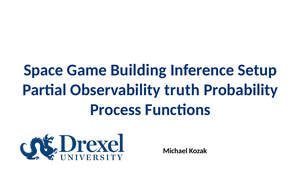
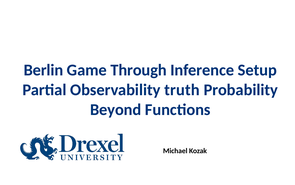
Space: Space -> Berlin
Building: Building -> Through
Process: Process -> Beyond
